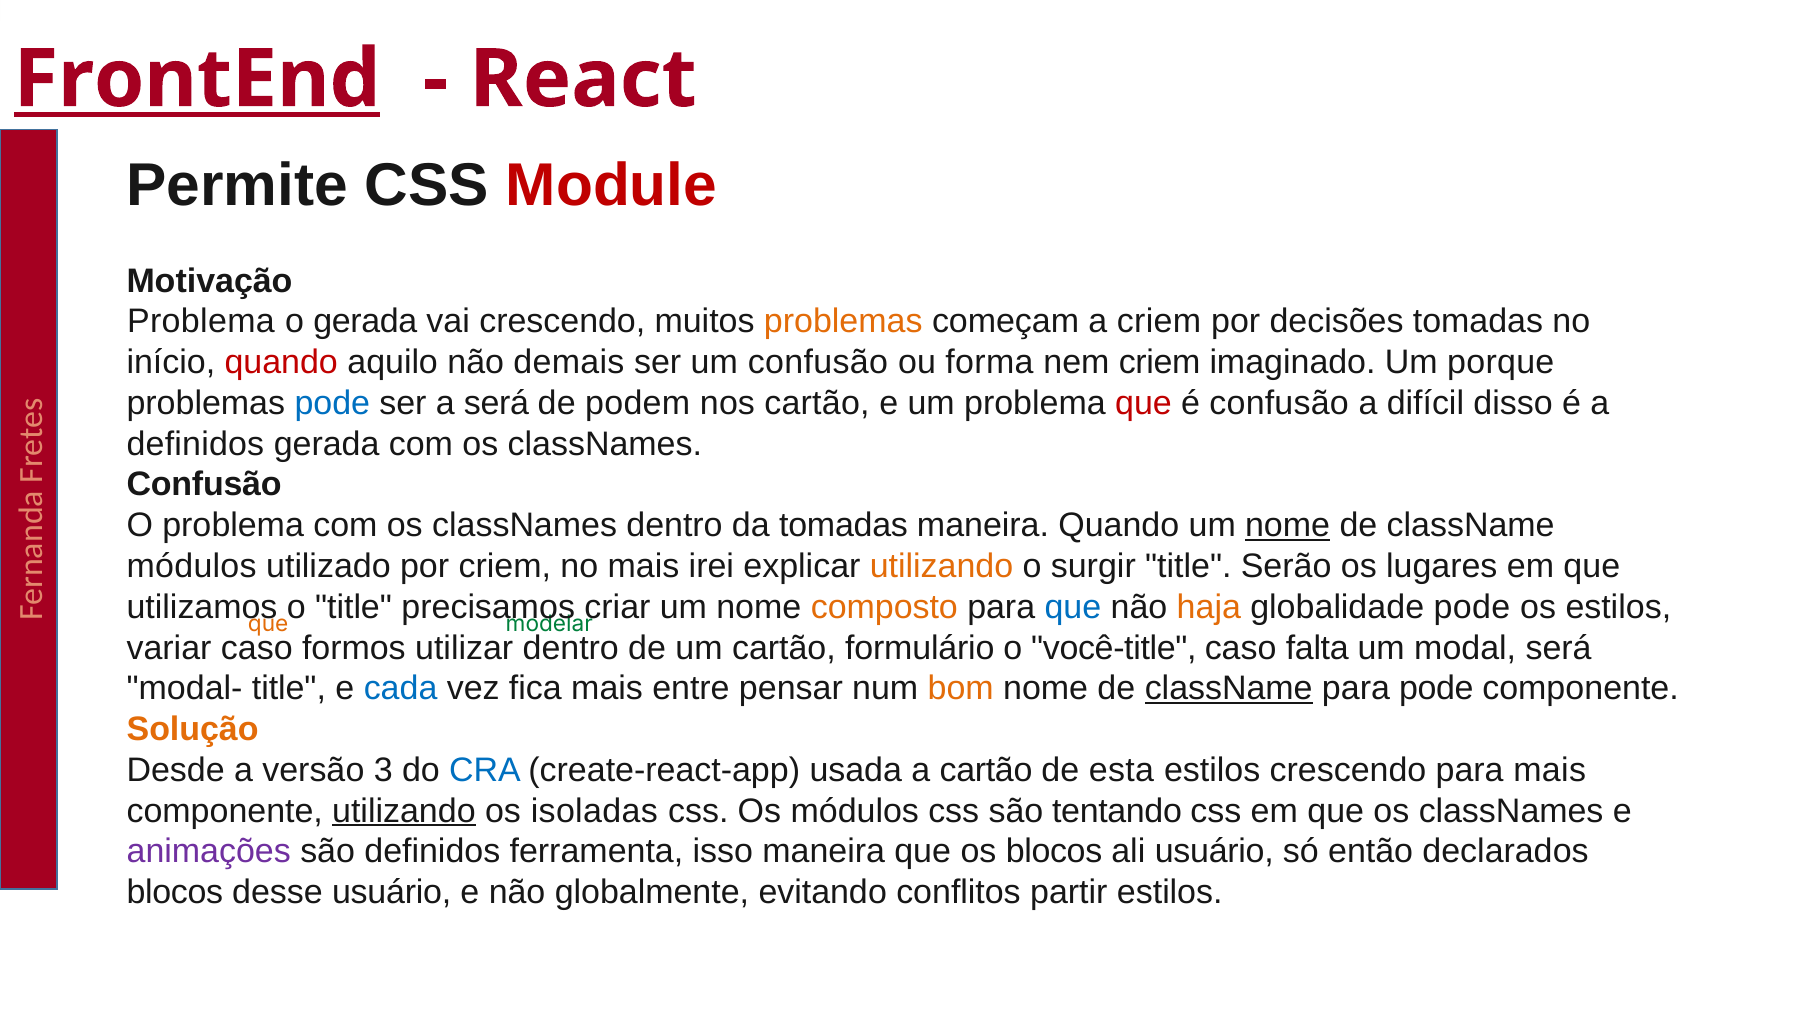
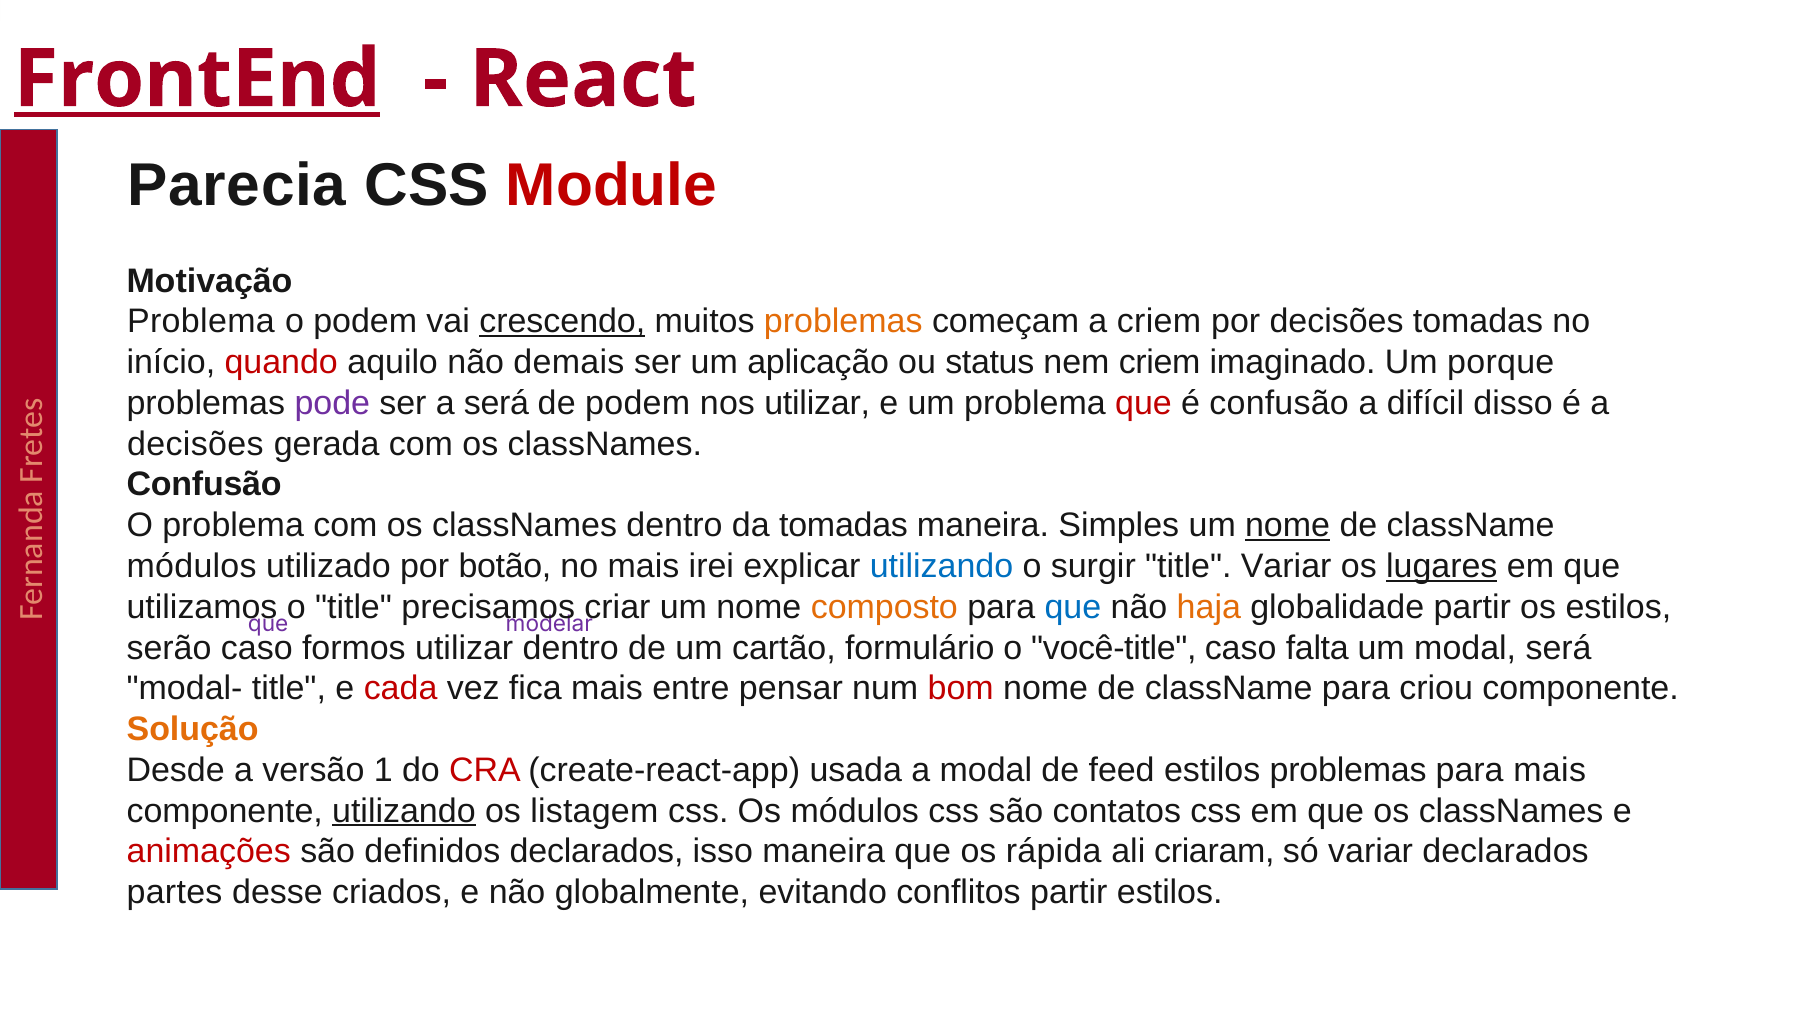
Permite: Permite -> Parecia
o gerada: gerada -> podem
crescendo at (562, 322) underline: none -> present
um confusão: confusão -> aplicação
forma: forma -> status
pode at (332, 403) colour: blue -> purple
nos cartão: cartão -> utilizar
definidos at (195, 444): definidos -> decisões
maneira Quando: Quando -> Simples
por criem: criem -> botão
utilizando at (942, 566) colour: orange -> blue
title Serão: Serão -> Variar
lugares underline: none -> present
globalidade pode: pode -> partir
que at (268, 625) colour: orange -> purple
modelar colour: green -> purple
variar: variar -> serão
cada colour: blue -> red
bom colour: orange -> red
className at (1229, 689) underline: present -> none
para pode: pode -> criou
3: 3 -> 1
CRA colour: blue -> red
a cartão: cartão -> modal
esta: esta -> feed
estilos crescendo: crescendo -> problemas
isoladas: isoladas -> listagem
são tentando: tentando -> contatos
animações colour: purple -> red
definidos ferramenta: ferramenta -> declarados
os blocos: blocos -> rápida
ali usuário: usuário -> criaram
só então: então -> variar
blocos at (175, 893): blocos -> partes
desse usuário: usuário -> criados
